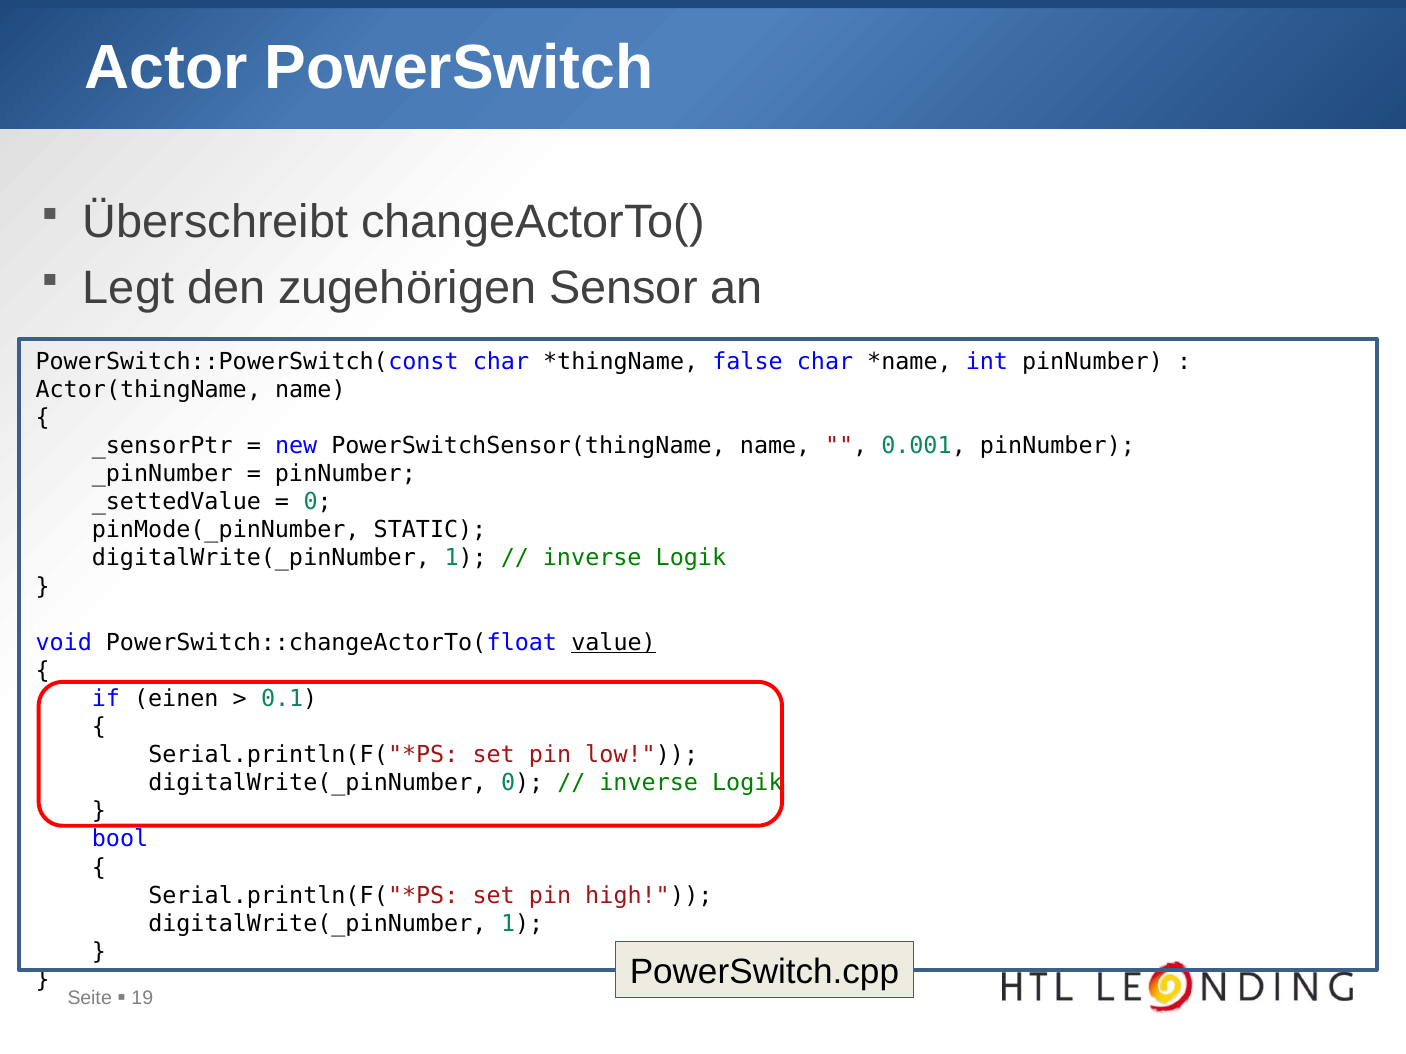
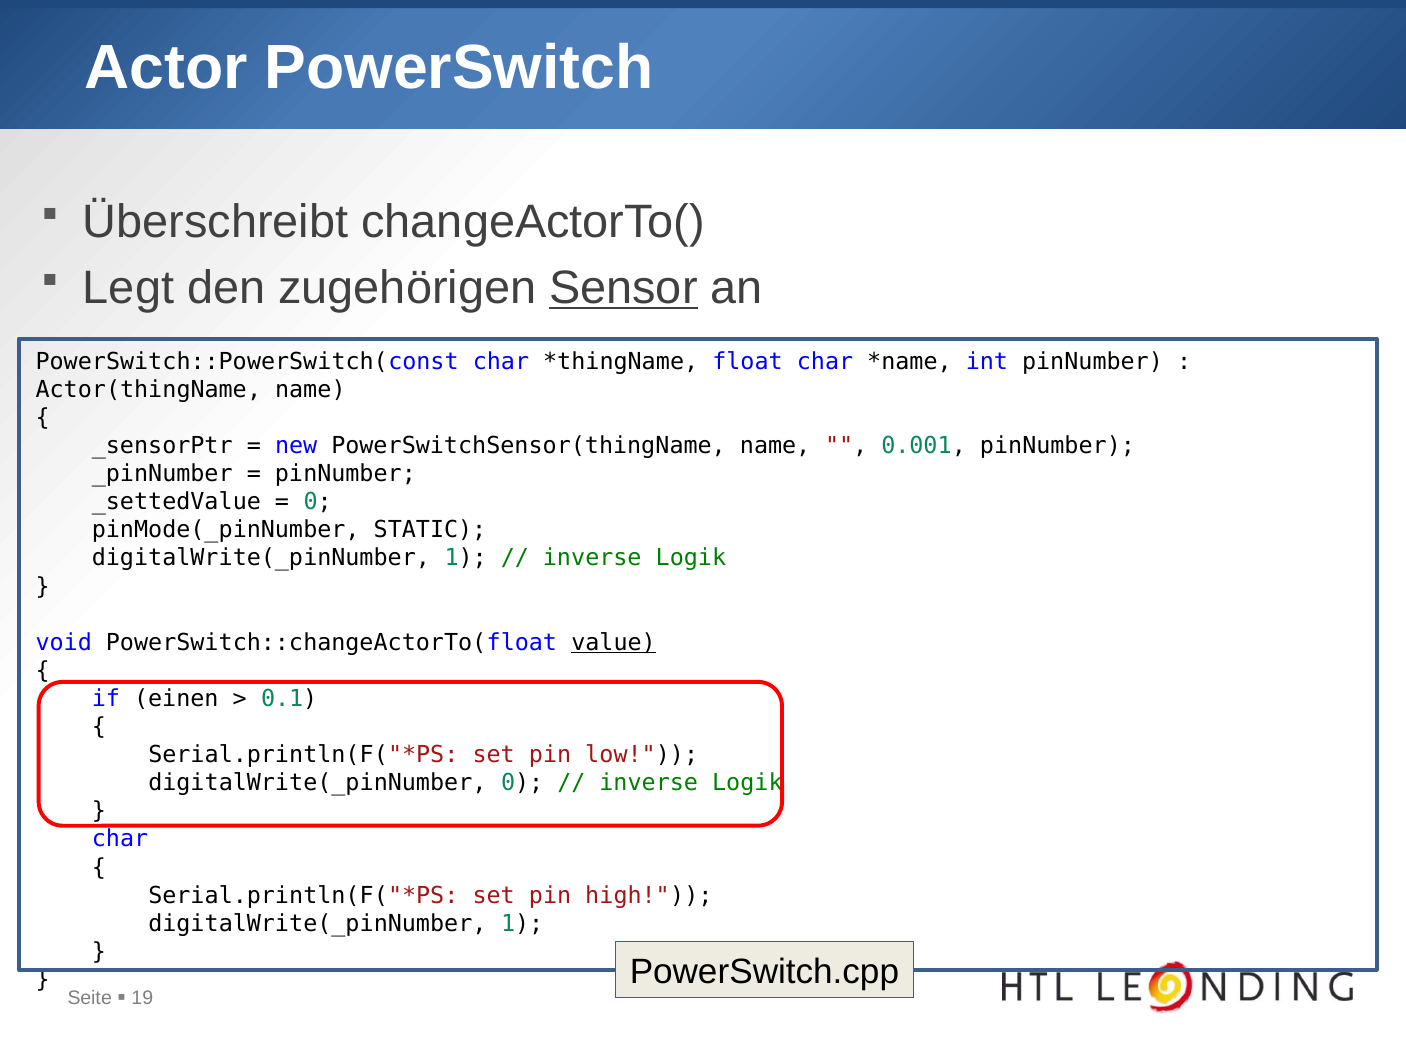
Sensor underline: none -> present
false: false -> float
bool at (120, 840): bool -> char
